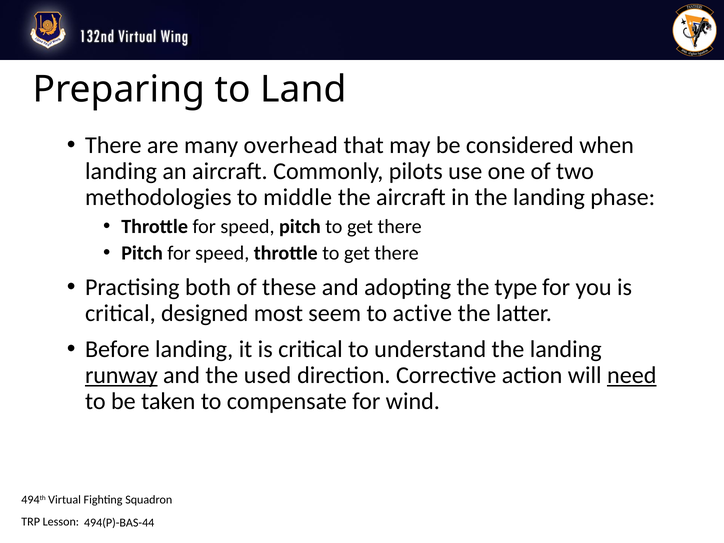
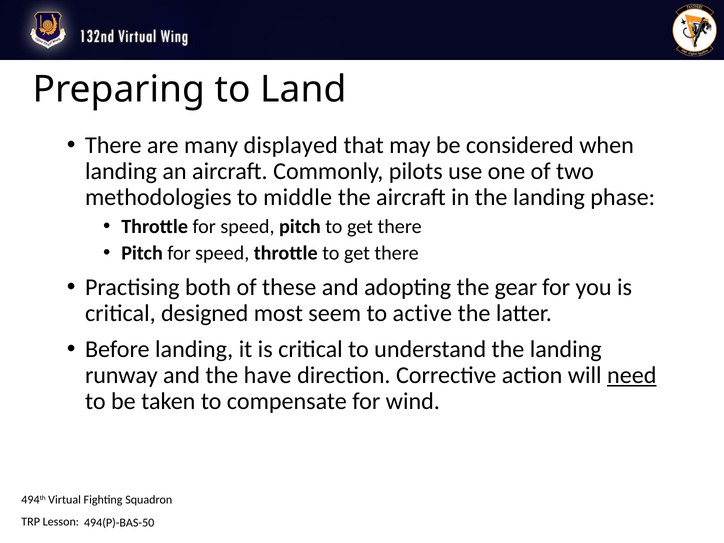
overhead: overhead -> displayed
type: type -> gear
runway underline: present -> none
used: used -> have
494(P)-BAS-44: 494(P)-BAS-44 -> 494(P)-BAS-50
